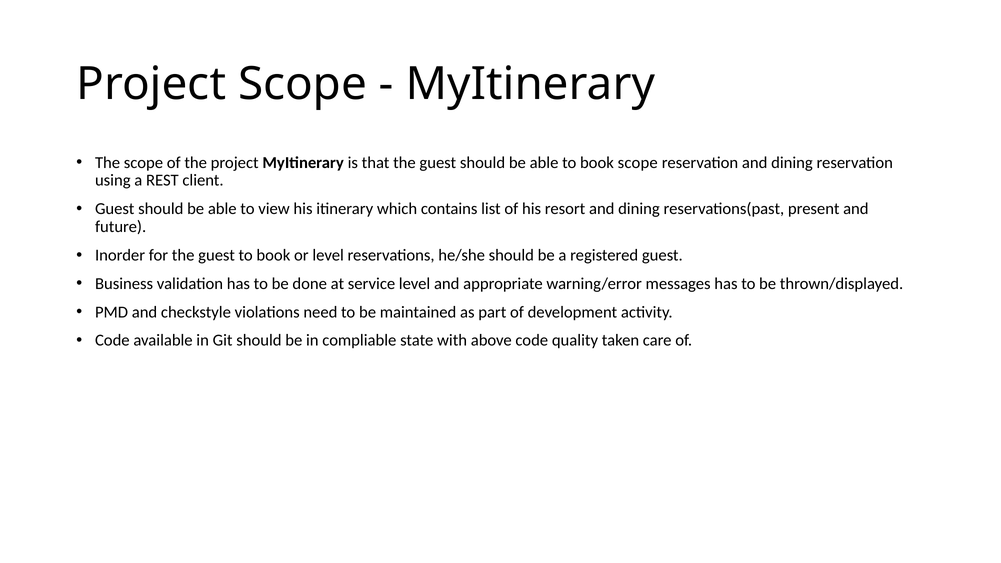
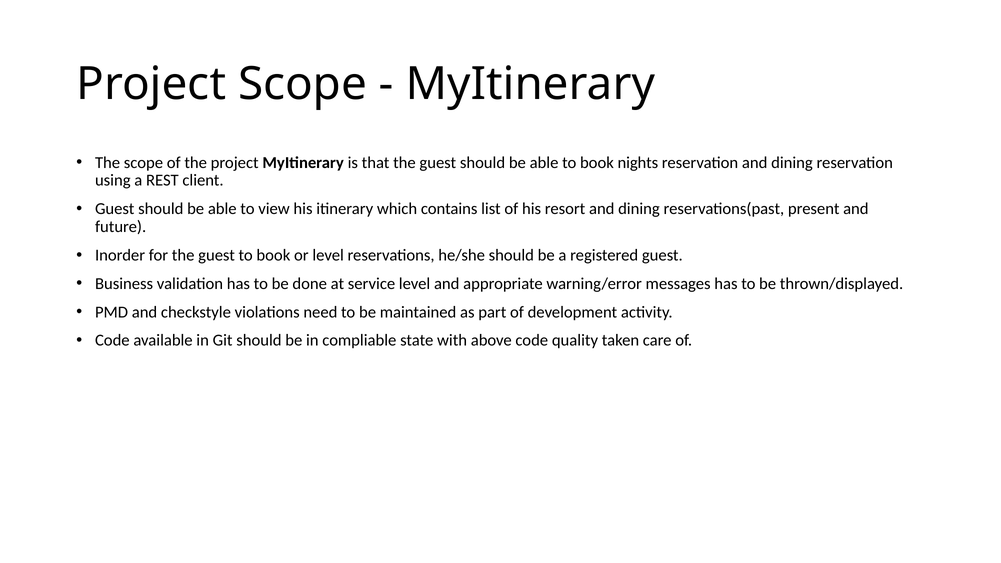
book scope: scope -> nights
